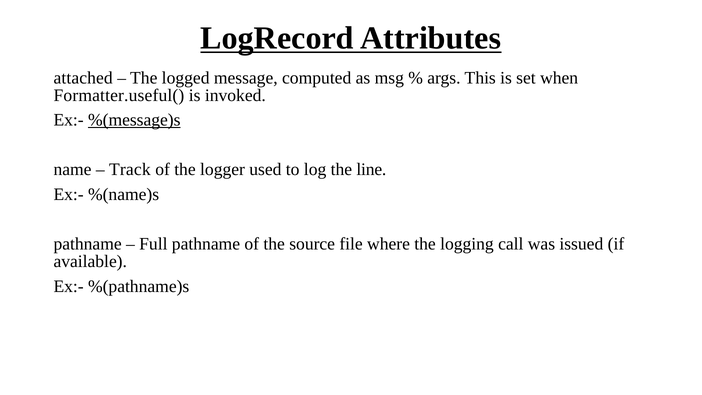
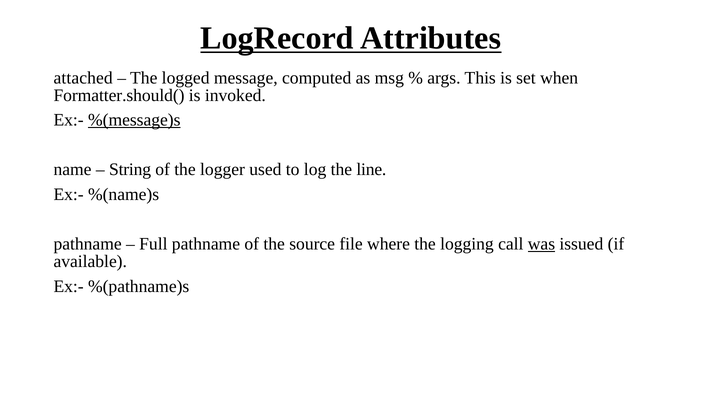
Formatter.useful(: Formatter.useful( -> Formatter.should(
Track: Track -> String
was underline: none -> present
